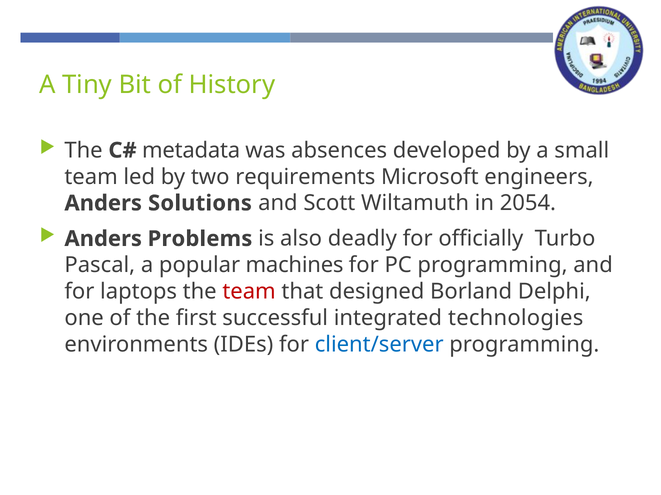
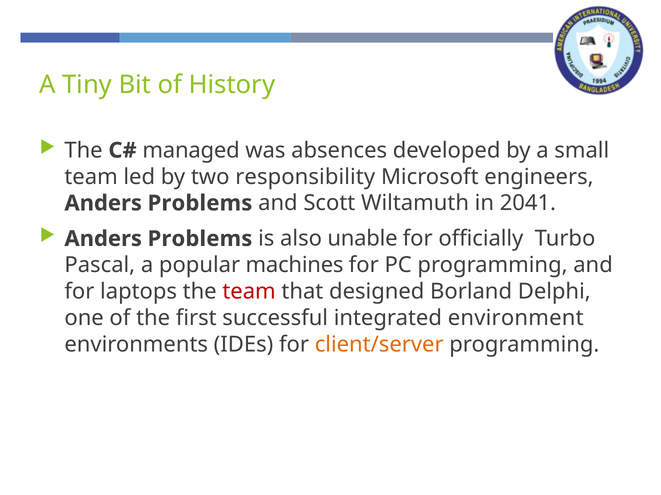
metadata: metadata -> managed
requirements: requirements -> responsibility
Solutions at (200, 203): Solutions -> Problems
2054: 2054 -> 2041
deadly: deadly -> unable
technologies: technologies -> environment
client/server colour: blue -> orange
